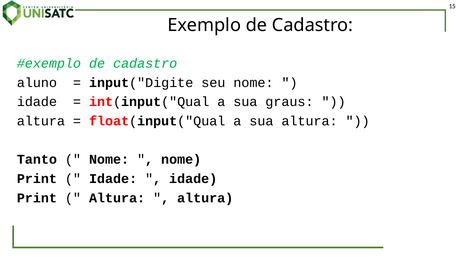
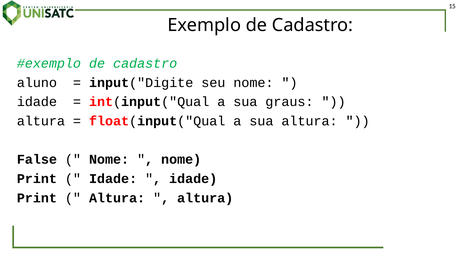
Tanto: Tanto -> False
